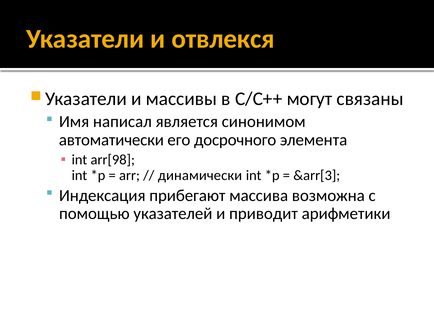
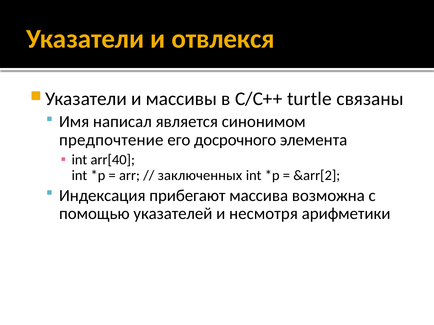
могут: могут -> turtle
автоматически: автоматически -> предпочтение
arr[98: arr[98 -> arr[40
динамически: динамически -> заключенных
&arr[3: &arr[3 -> &arr[2
приводит: приводит -> несмотря
